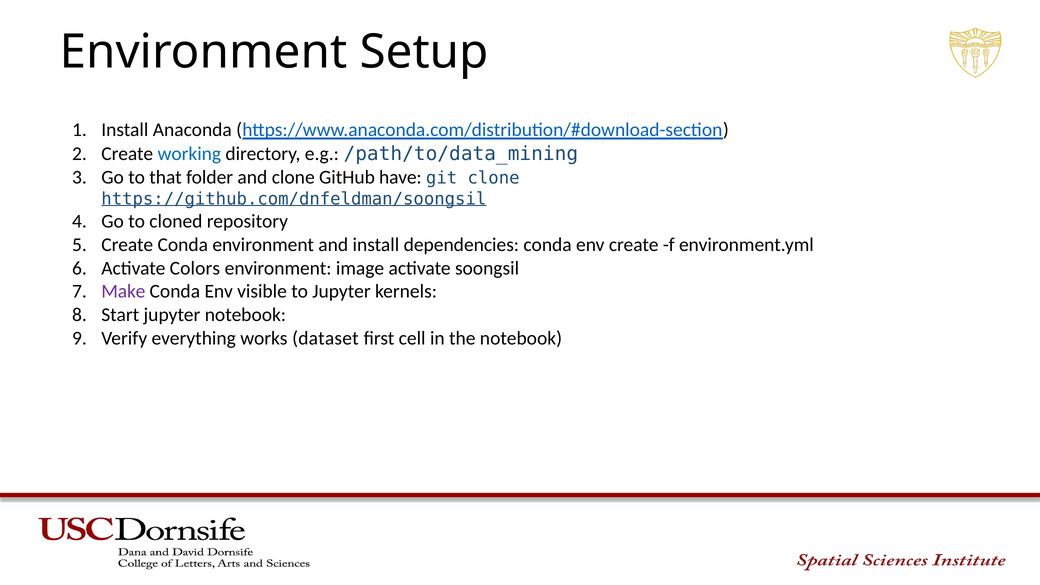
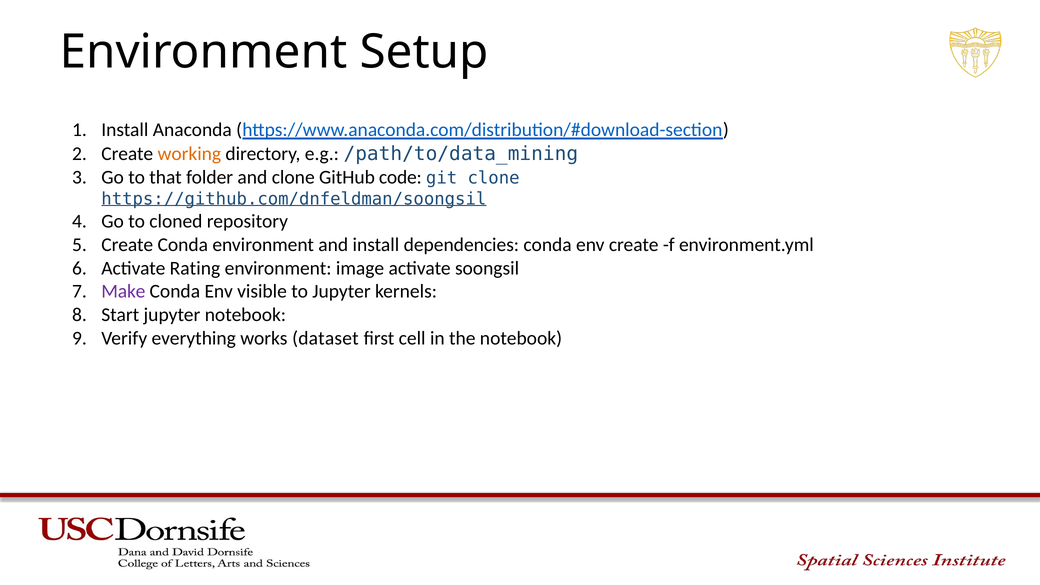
working colour: blue -> orange
have: have -> code
Colors: Colors -> Rating
